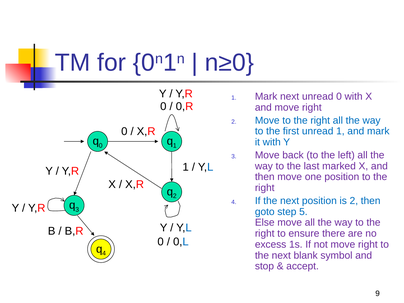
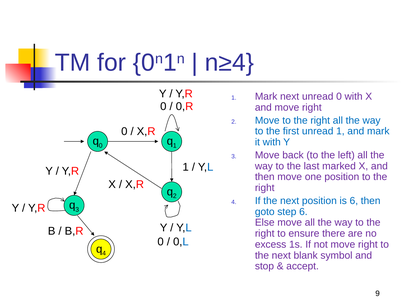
n≥0: n≥0 -> n≥4
is 2: 2 -> 6
step 5: 5 -> 6
